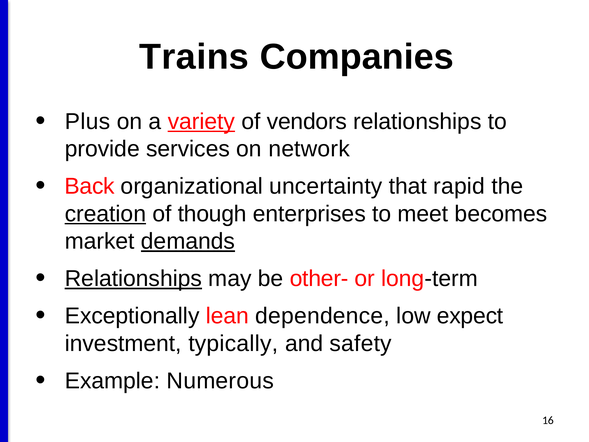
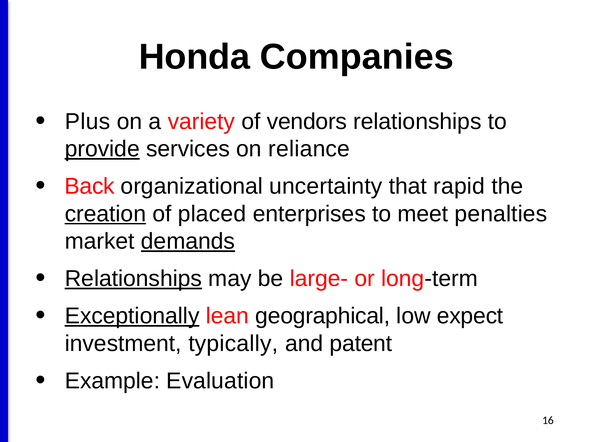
Trains: Trains -> Honda
variety underline: present -> none
provide underline: none -> present
network: network -> reliance
though: though -> placed
becomes: becomes -> penalties
other-: other- -> large-
Exceptionally underline: none -> present
dependence: dependence -> geographical
safety: safety -> patent
Numerous: Numerous -> Evaluation
